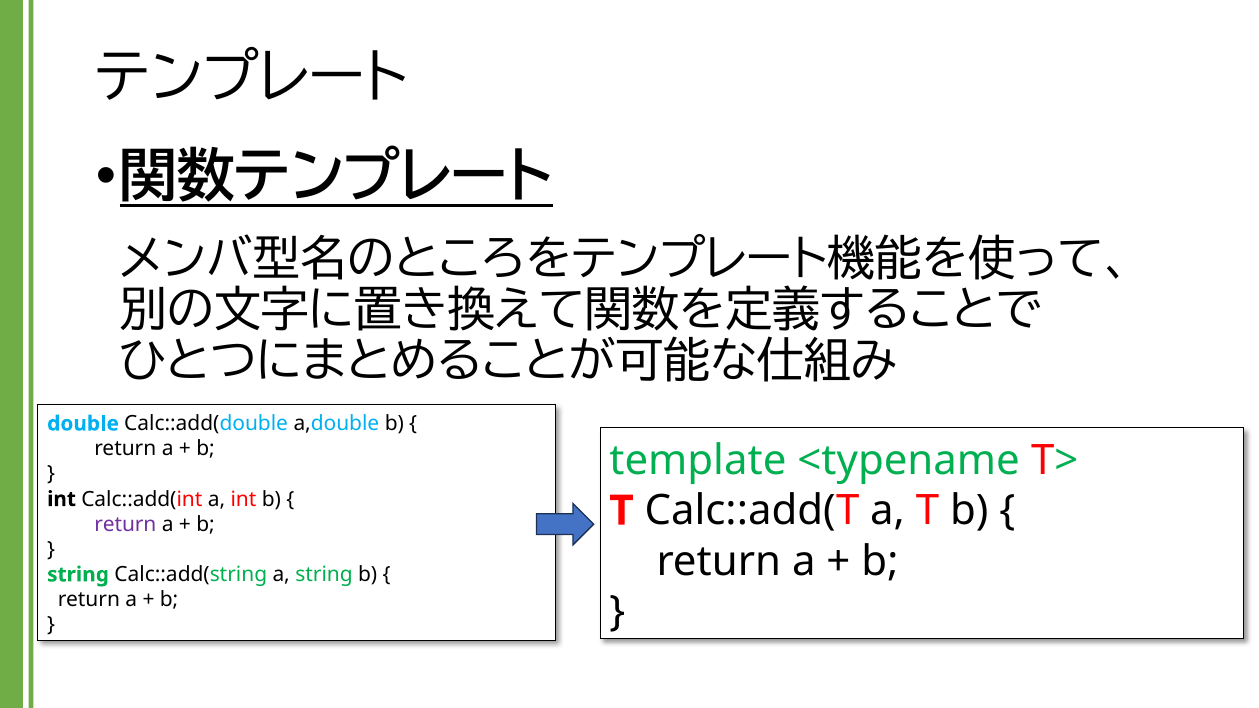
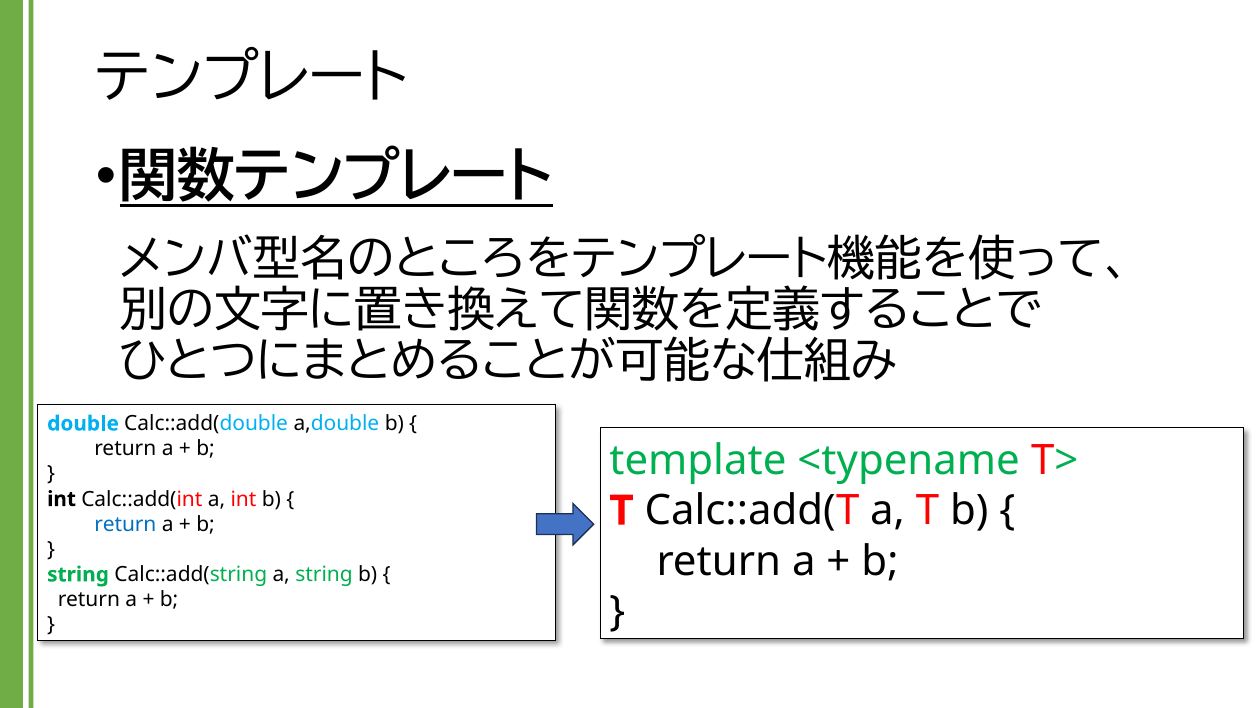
return at (125, 524) colour: purple -> blue
